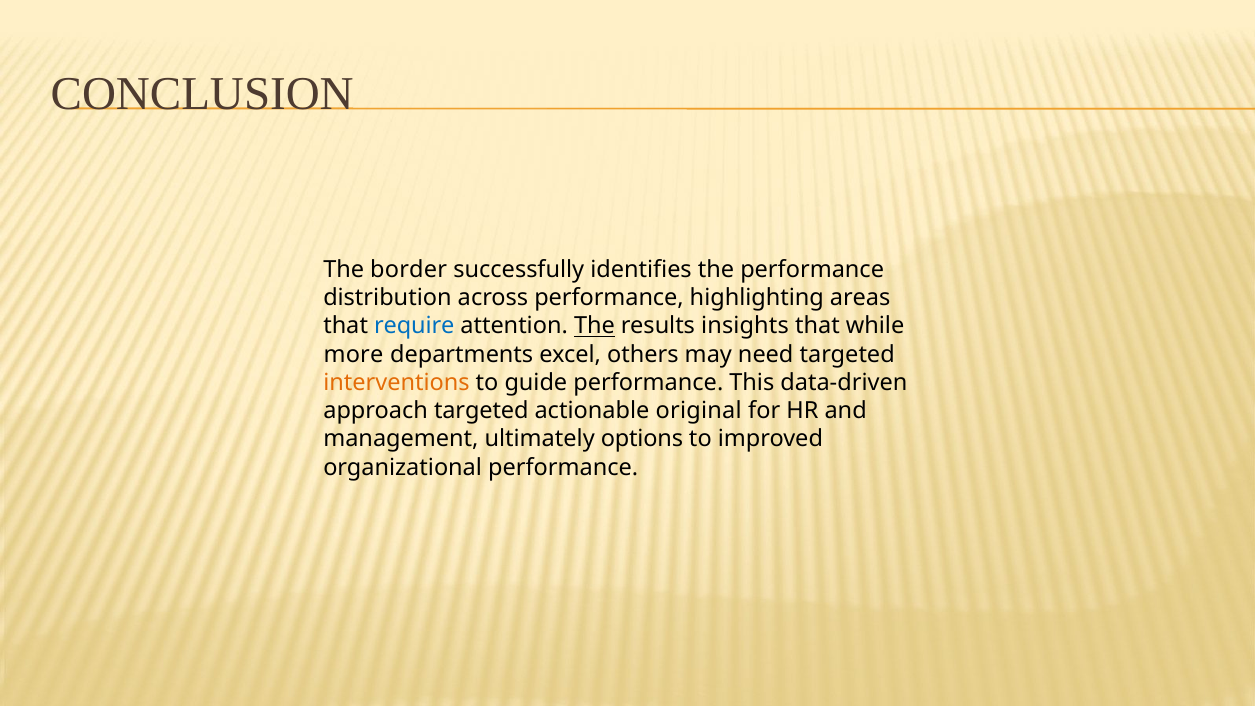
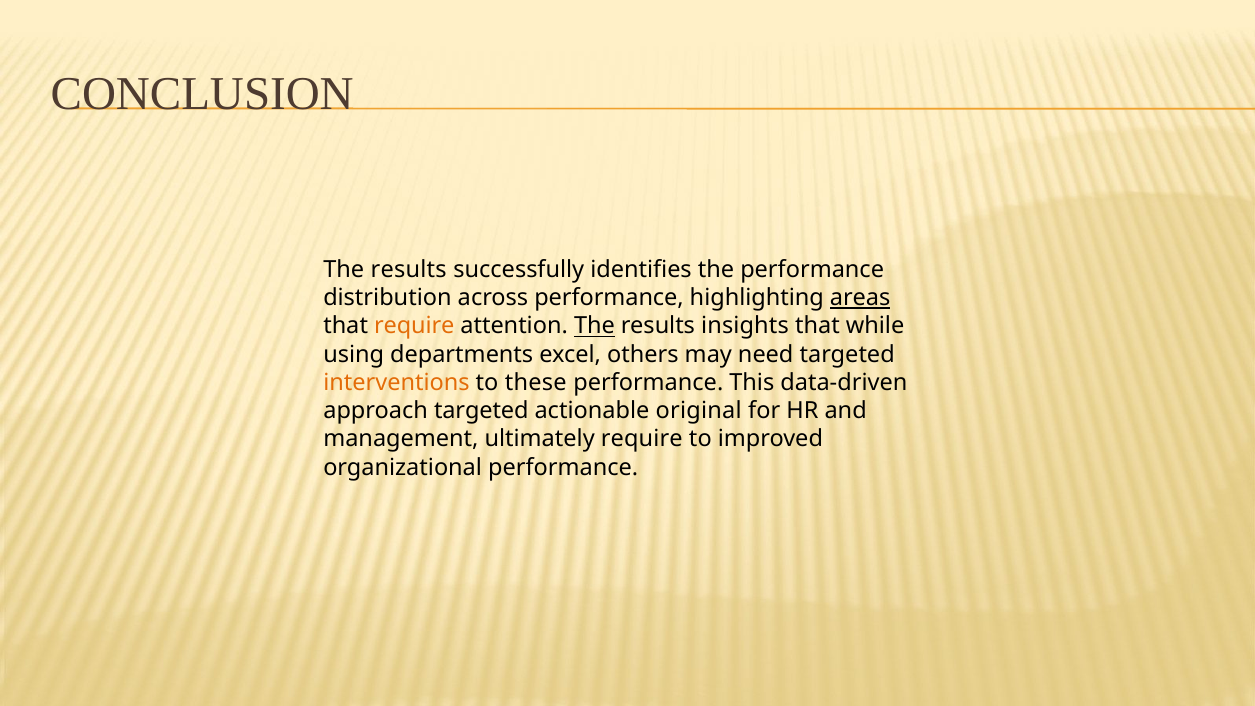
border at (409, 270): border -> results
areas underline: none -> present
require at (414, 326) colour: blue -> orange
more: more -> using
guide: guide -> these
ultimately options: options -> require
